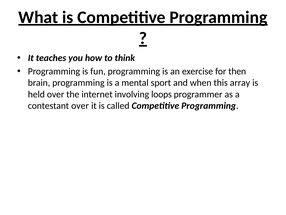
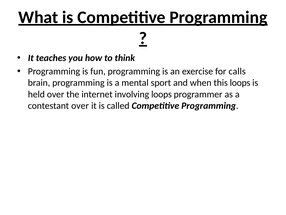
then: then -> calls
this array: array -> loops
